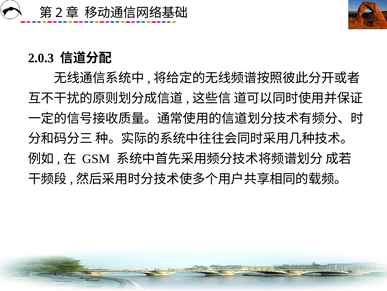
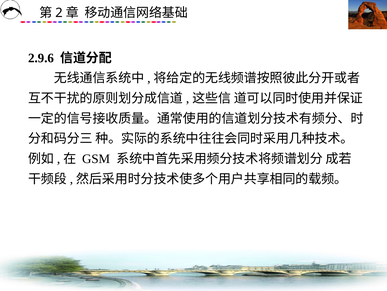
2.0.3: 2.0.3 -> 2.9.6
